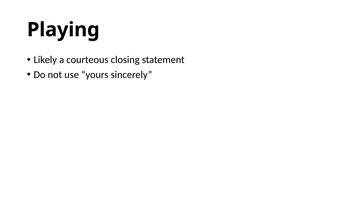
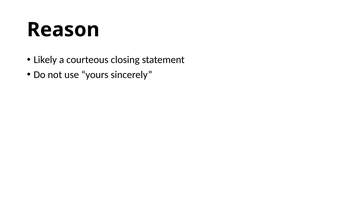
Playing: Playing -> Reason
